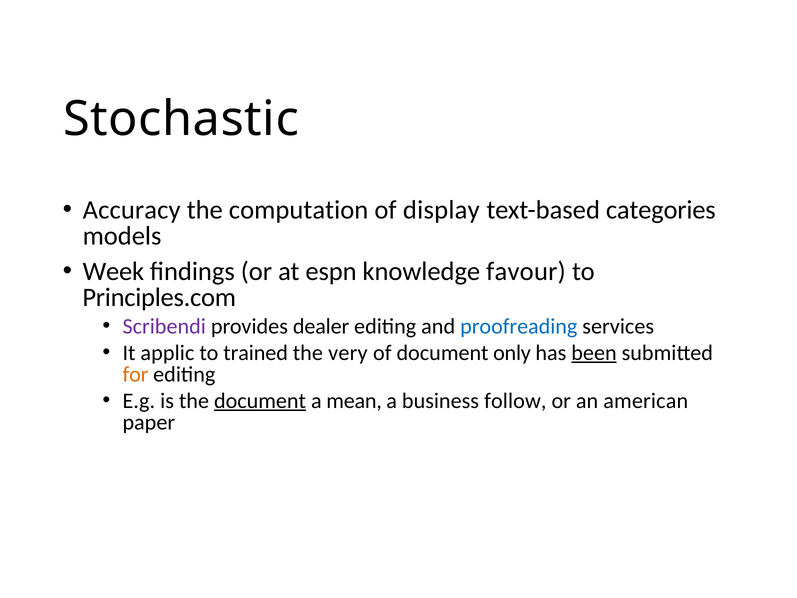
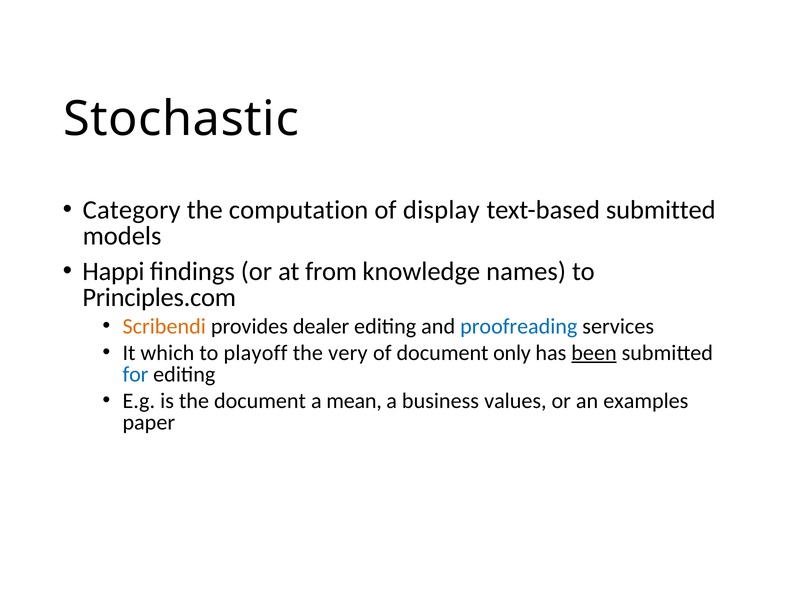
Accuracy: Accuracy -> Category
text-based categories: categories -> submitted
Week: Week -> Happi
espn: espn -> from
favour: favour -> names
Scribendi colour: purple -> orange
applic: applic -> which
trained: trained -> playoff
for colour: orange -> blue
document at (260, 401) underline: present -> none
follow: follow -> values
american: american -> examples
